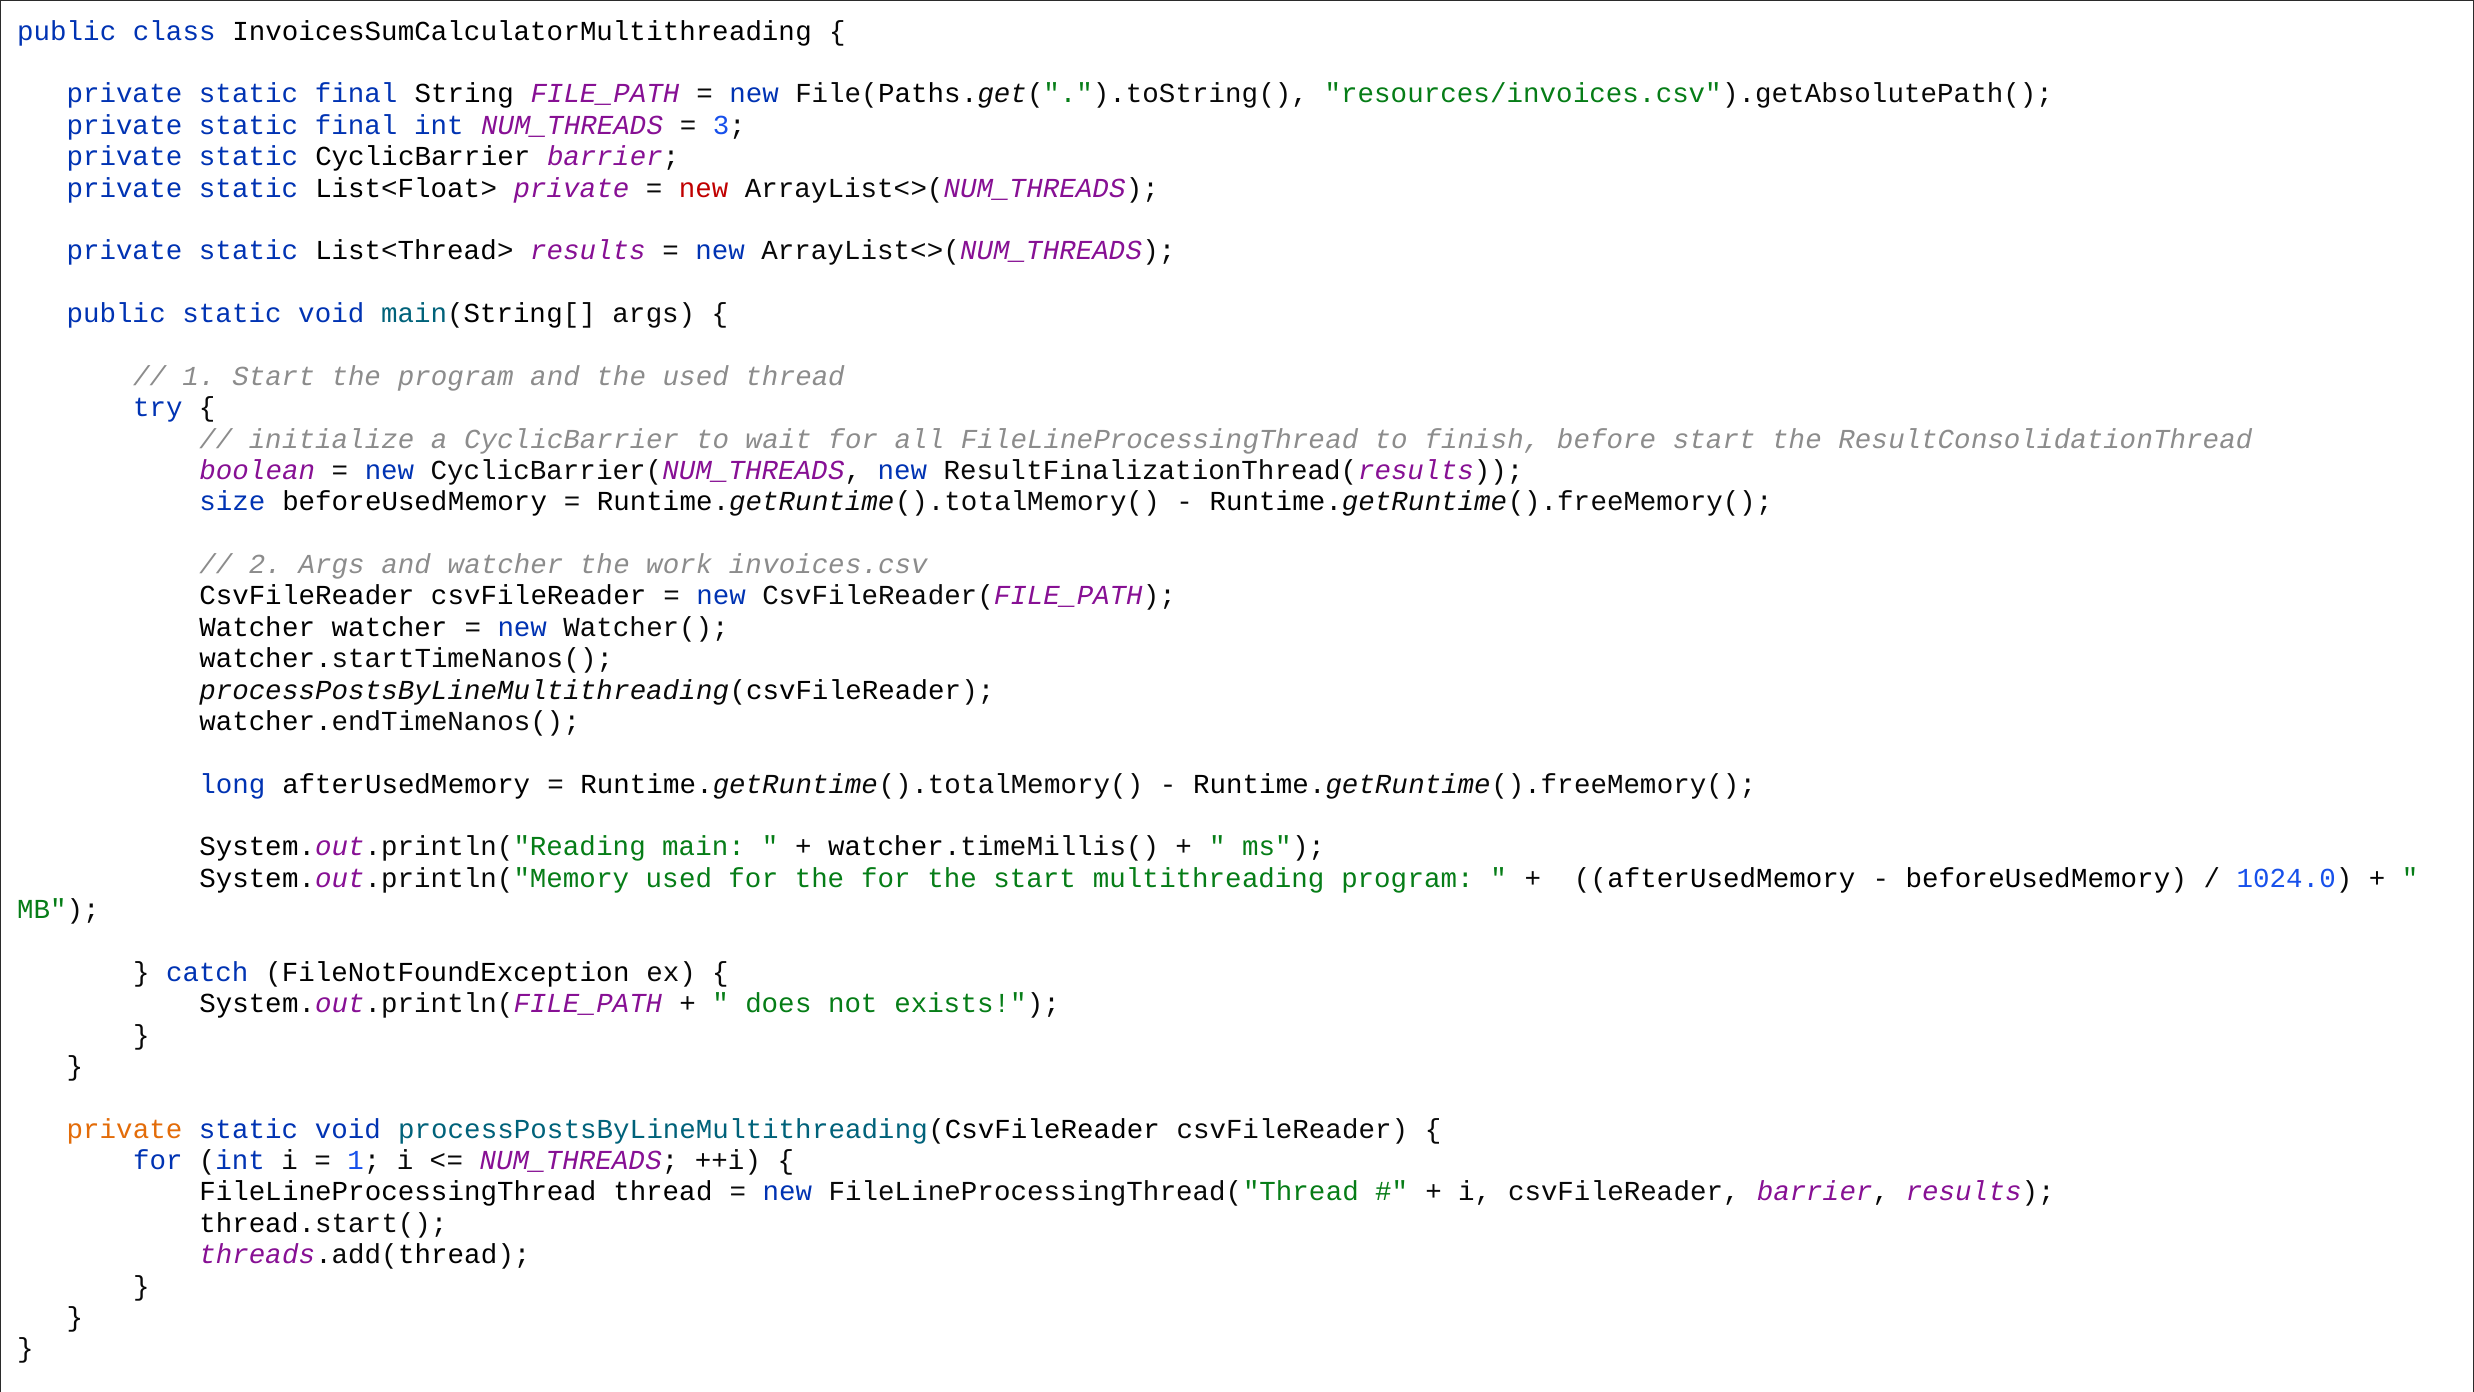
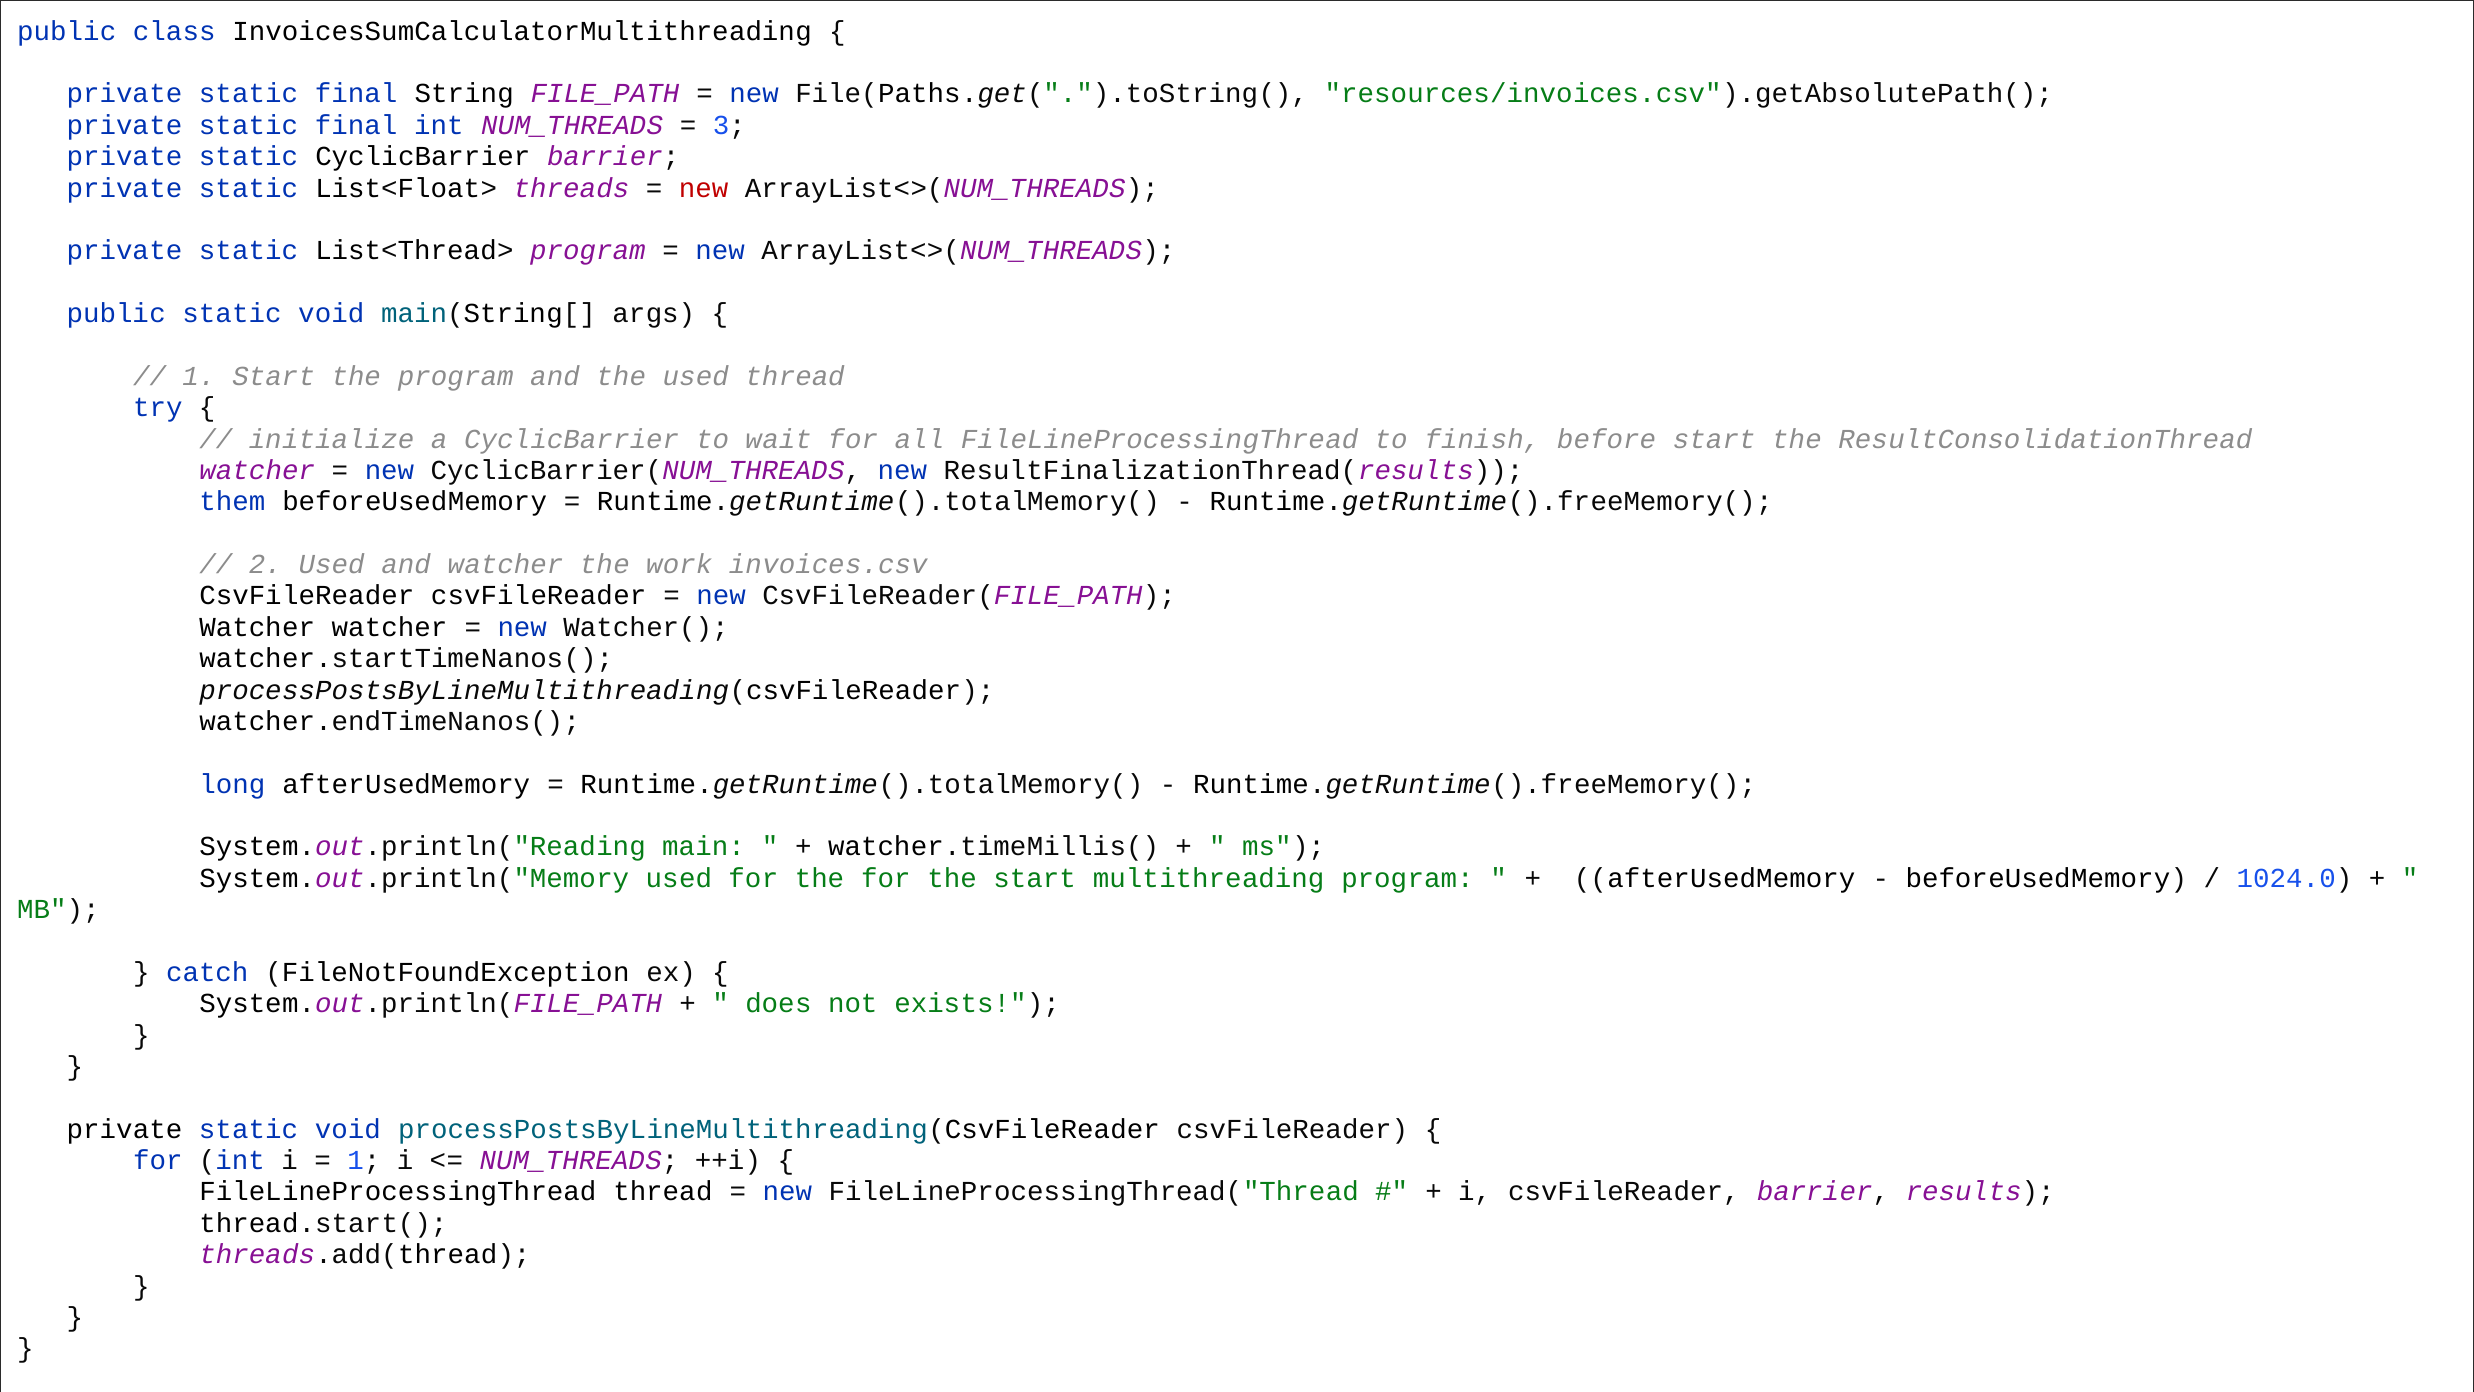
List<Float> private: private -> threads
List<Thread> results: results -> program
boolean at (257, 470): boolean -> watcher
size: size -> them
2 Args: Args -> Used
private at (124, 1129) colour: orange -> black
